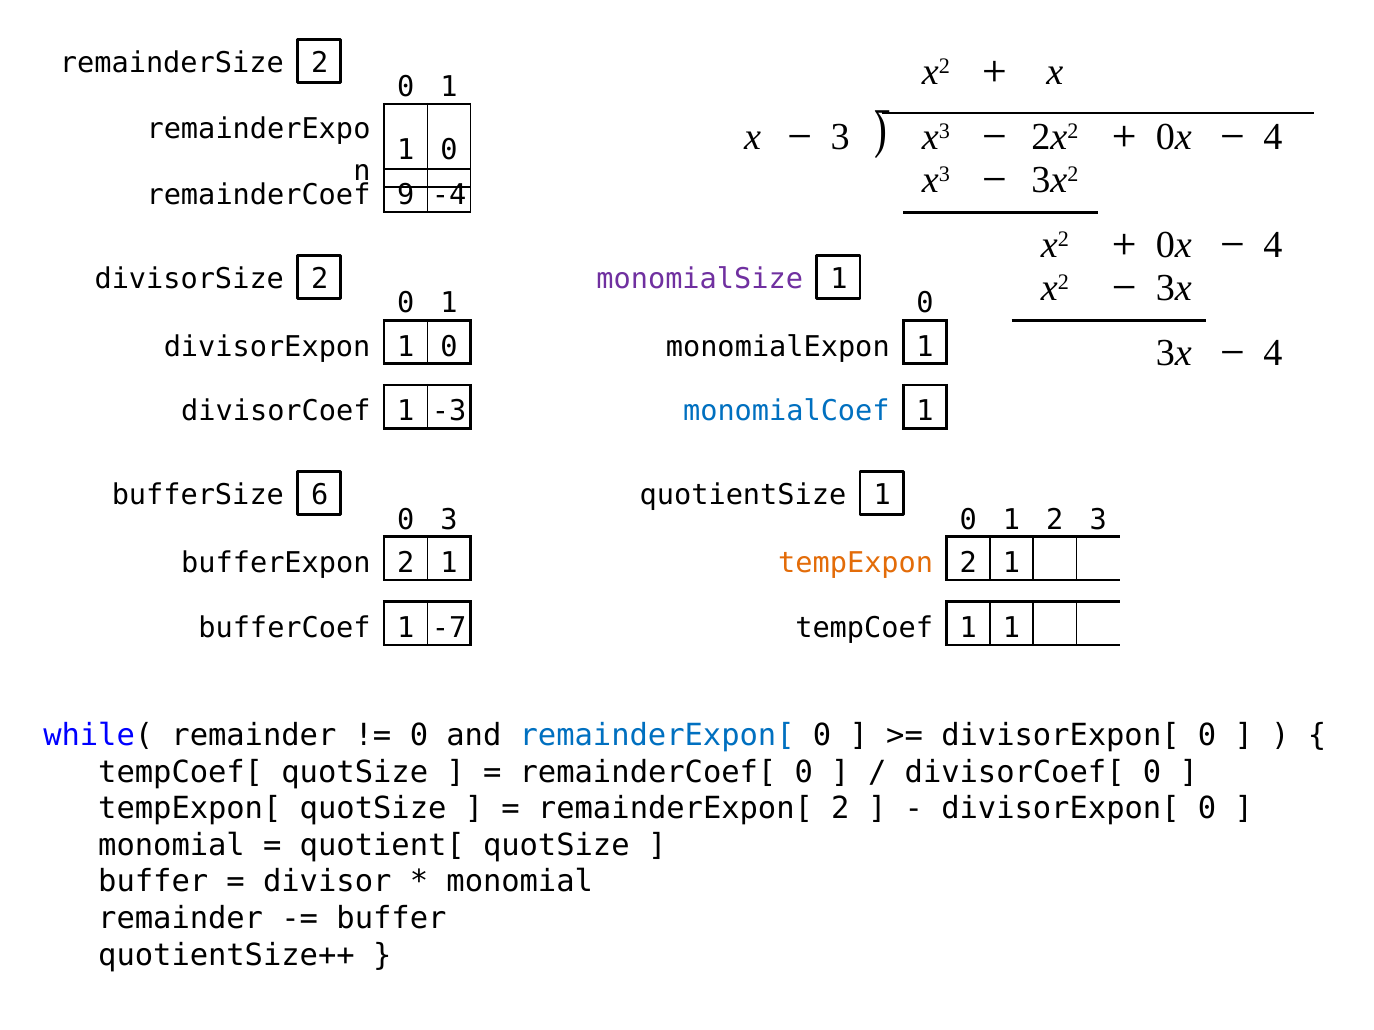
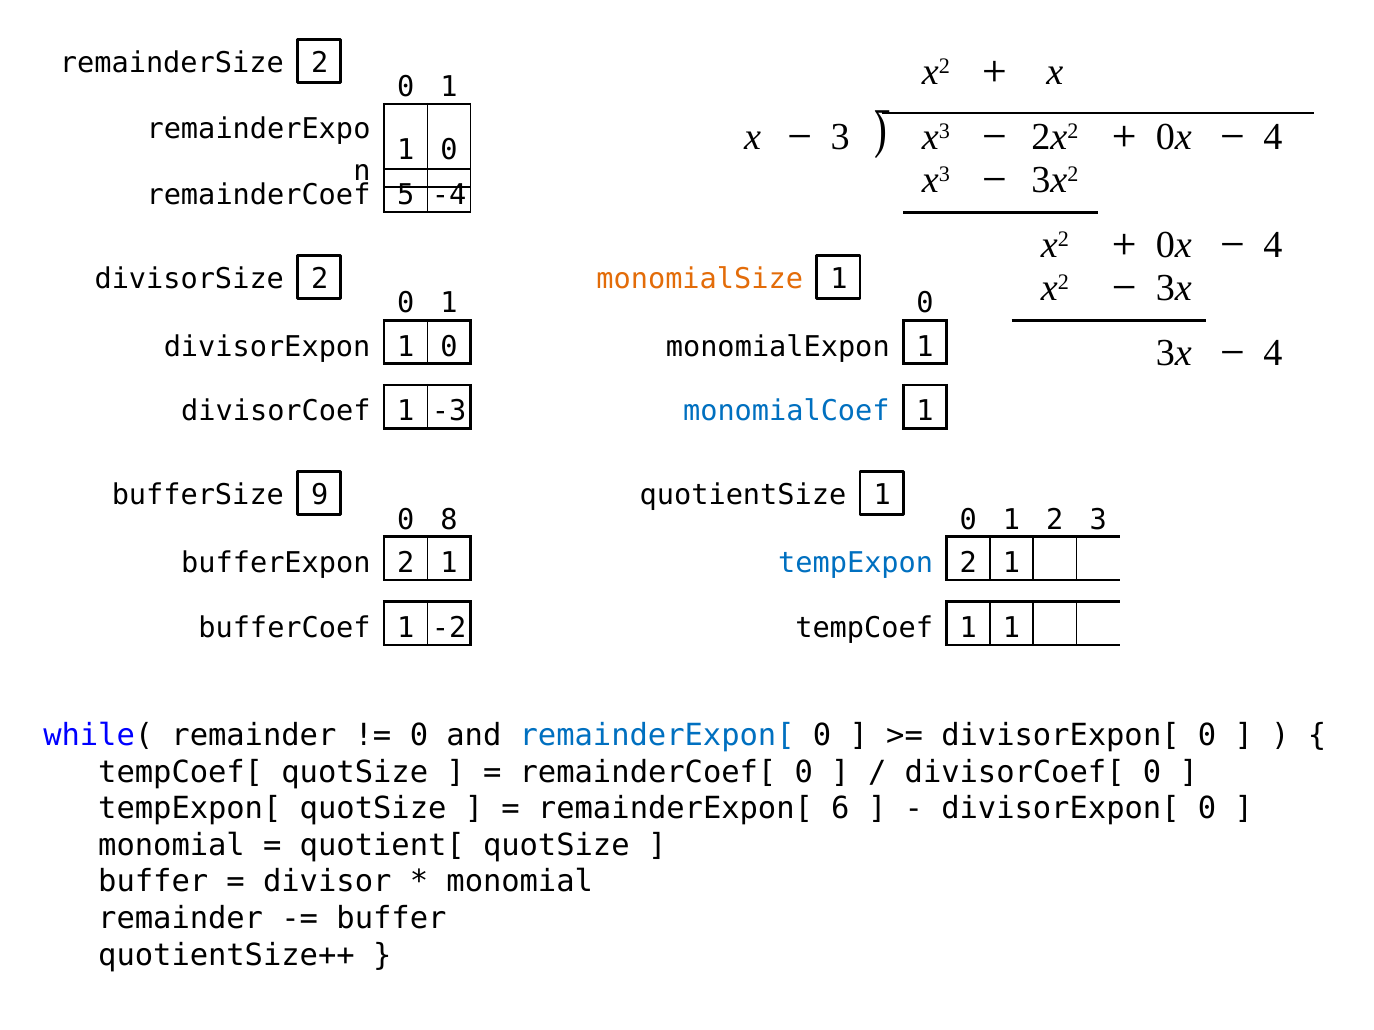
9: 9 -> 5
monomialSize colour: purple -> orange
6: 6 -> 9
0 3: 3 -> 8
tempExpon colour: orange -> blue
-7: -7 -> -2
remainderExpon[ 2: 2 -> 6
